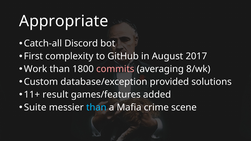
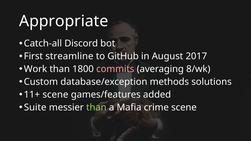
complexity: complexity -> streamline
provided: provided -> methods
11+ result: result -> scene
than at (96, 107) colour: light blue -> light green
